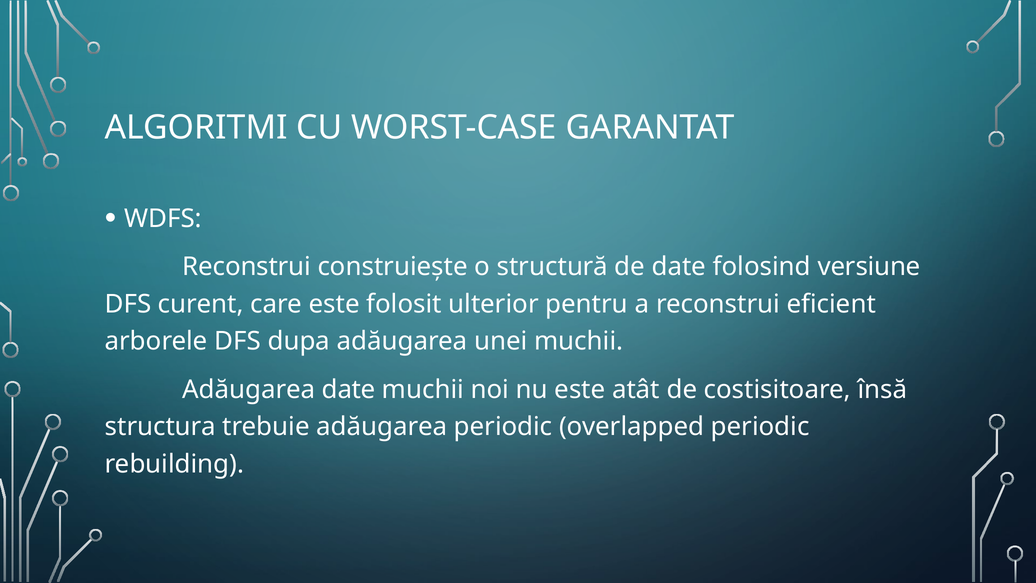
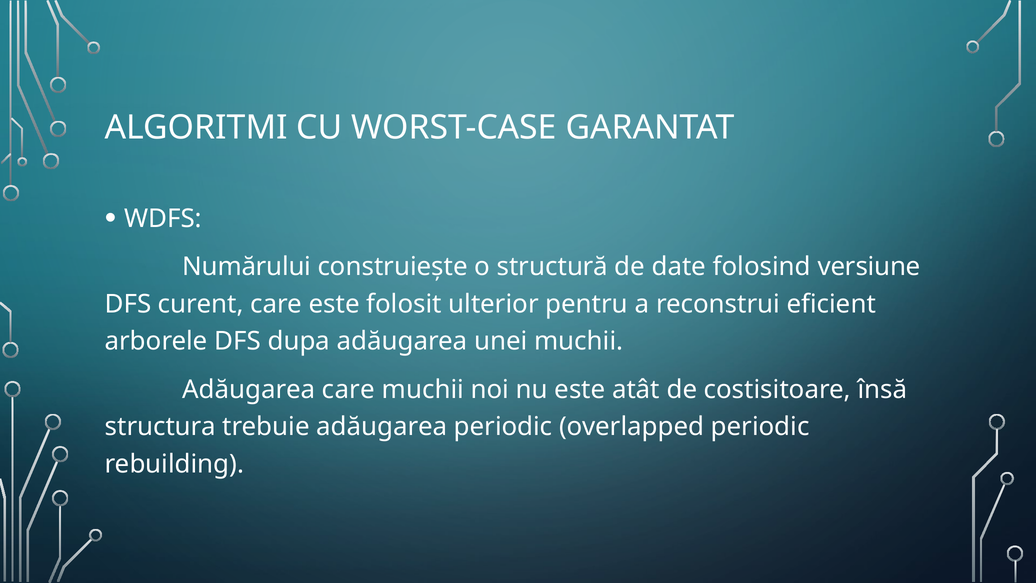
Reconstrui at (247, 267): Reconstrui -> Numărului
Adăugarea date: date -> care
